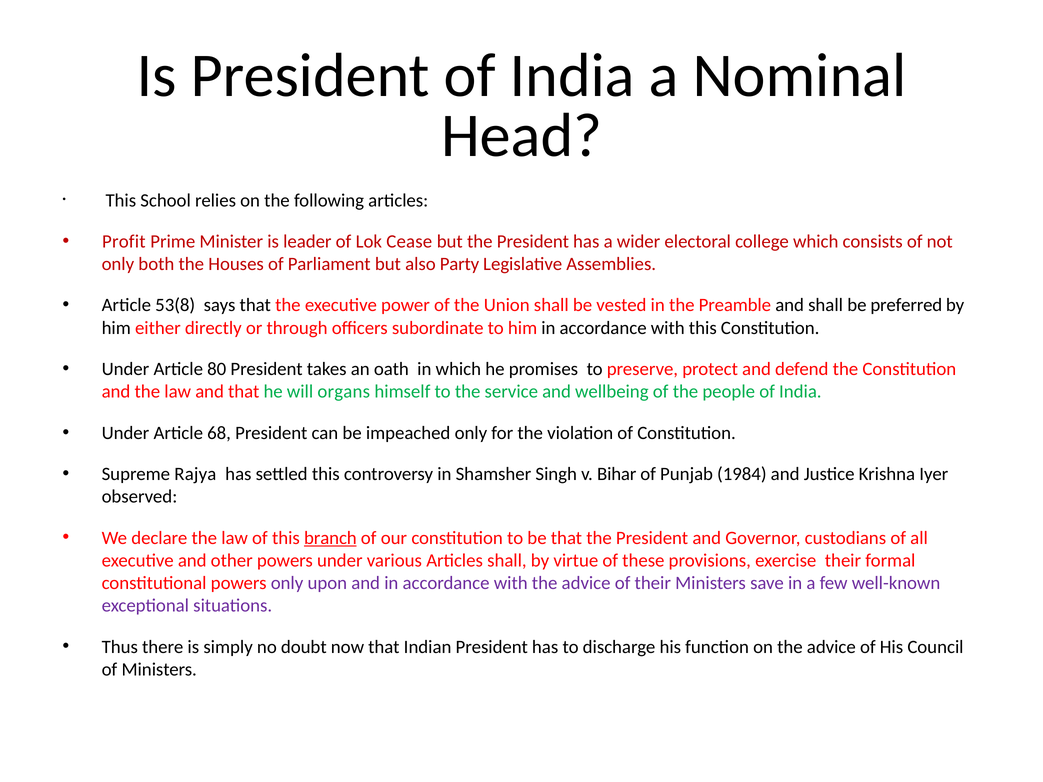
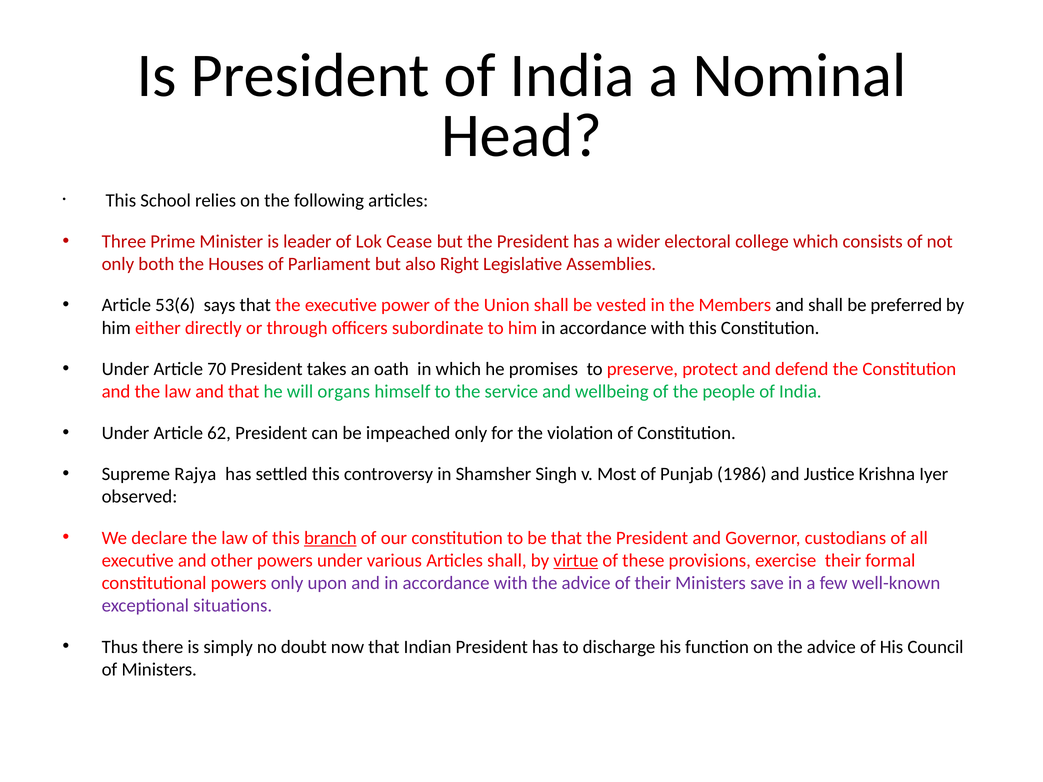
Profit: Profit -> Three
Party: Party -> Right
53(8: 53(8 -> 53(6
Preamble: Preamble -> Members
80: 80 -> 70
68: 68 -> 62
Bihar: Bihar -> Most
1984: 1984 -> 1986
virtue underline: none -> present
